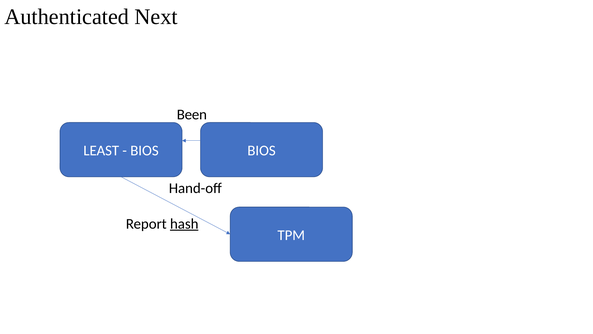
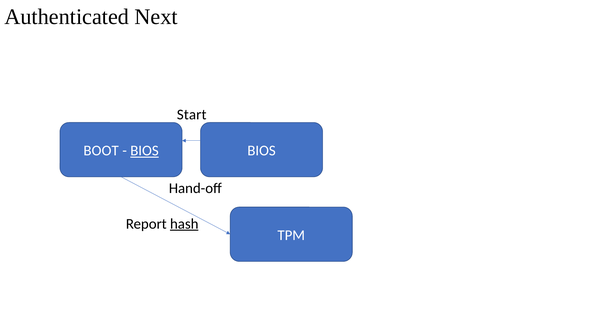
Been: Been -> Start
LEAST: LEAST -> BOOT
BIOS at (144, 150) underline: none -> present
